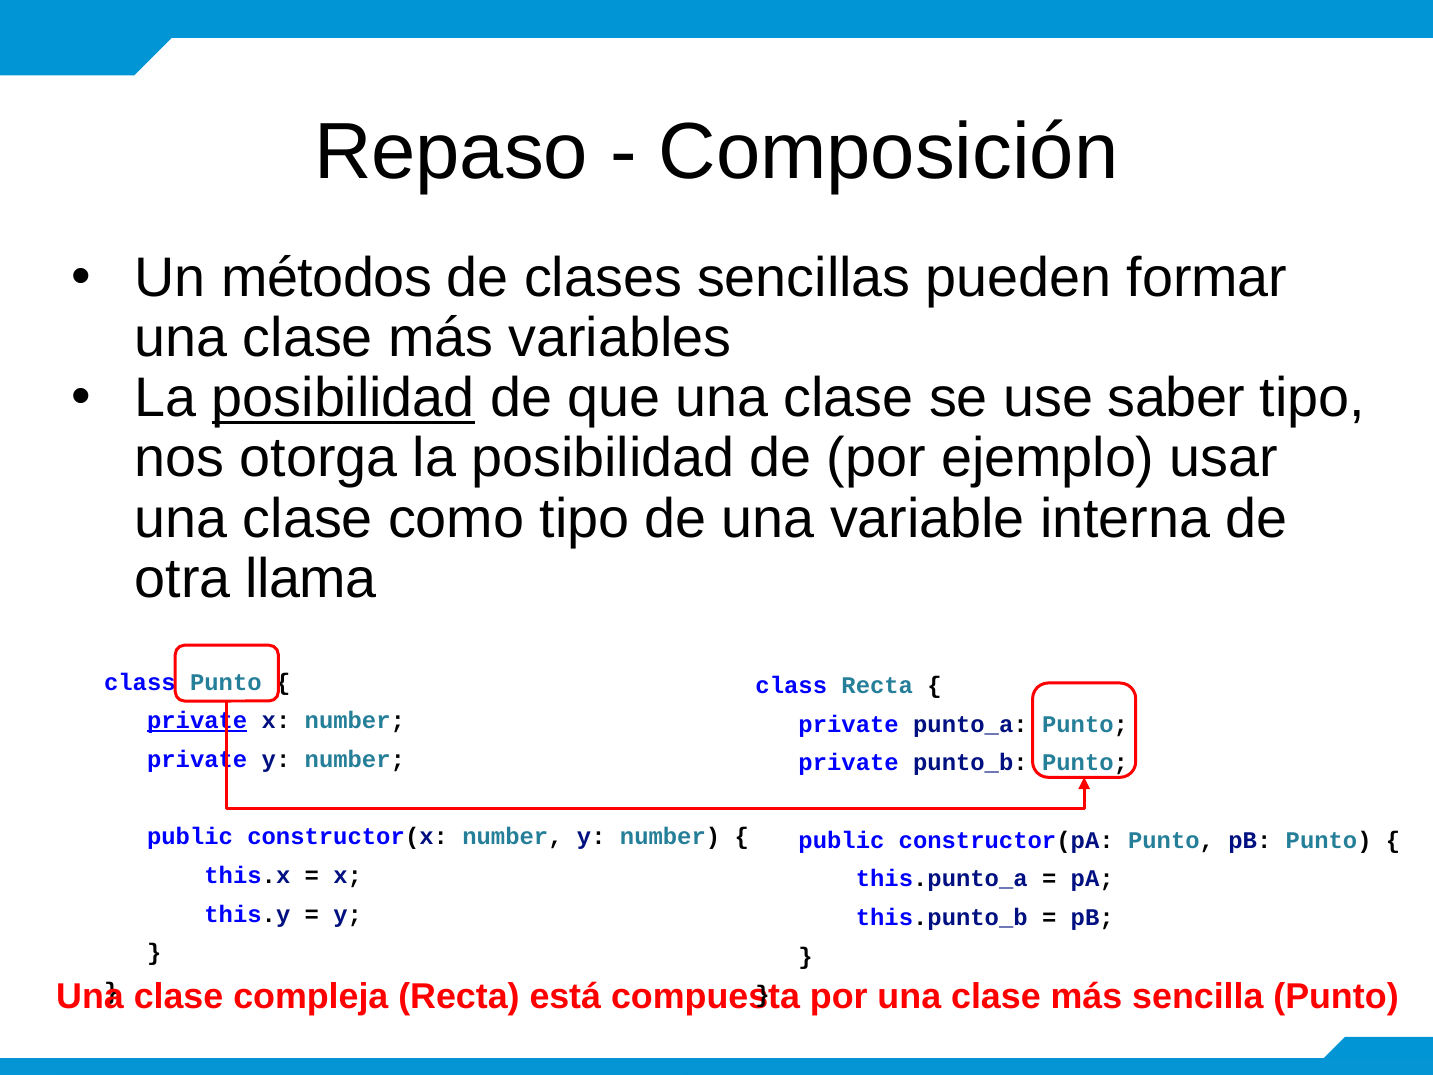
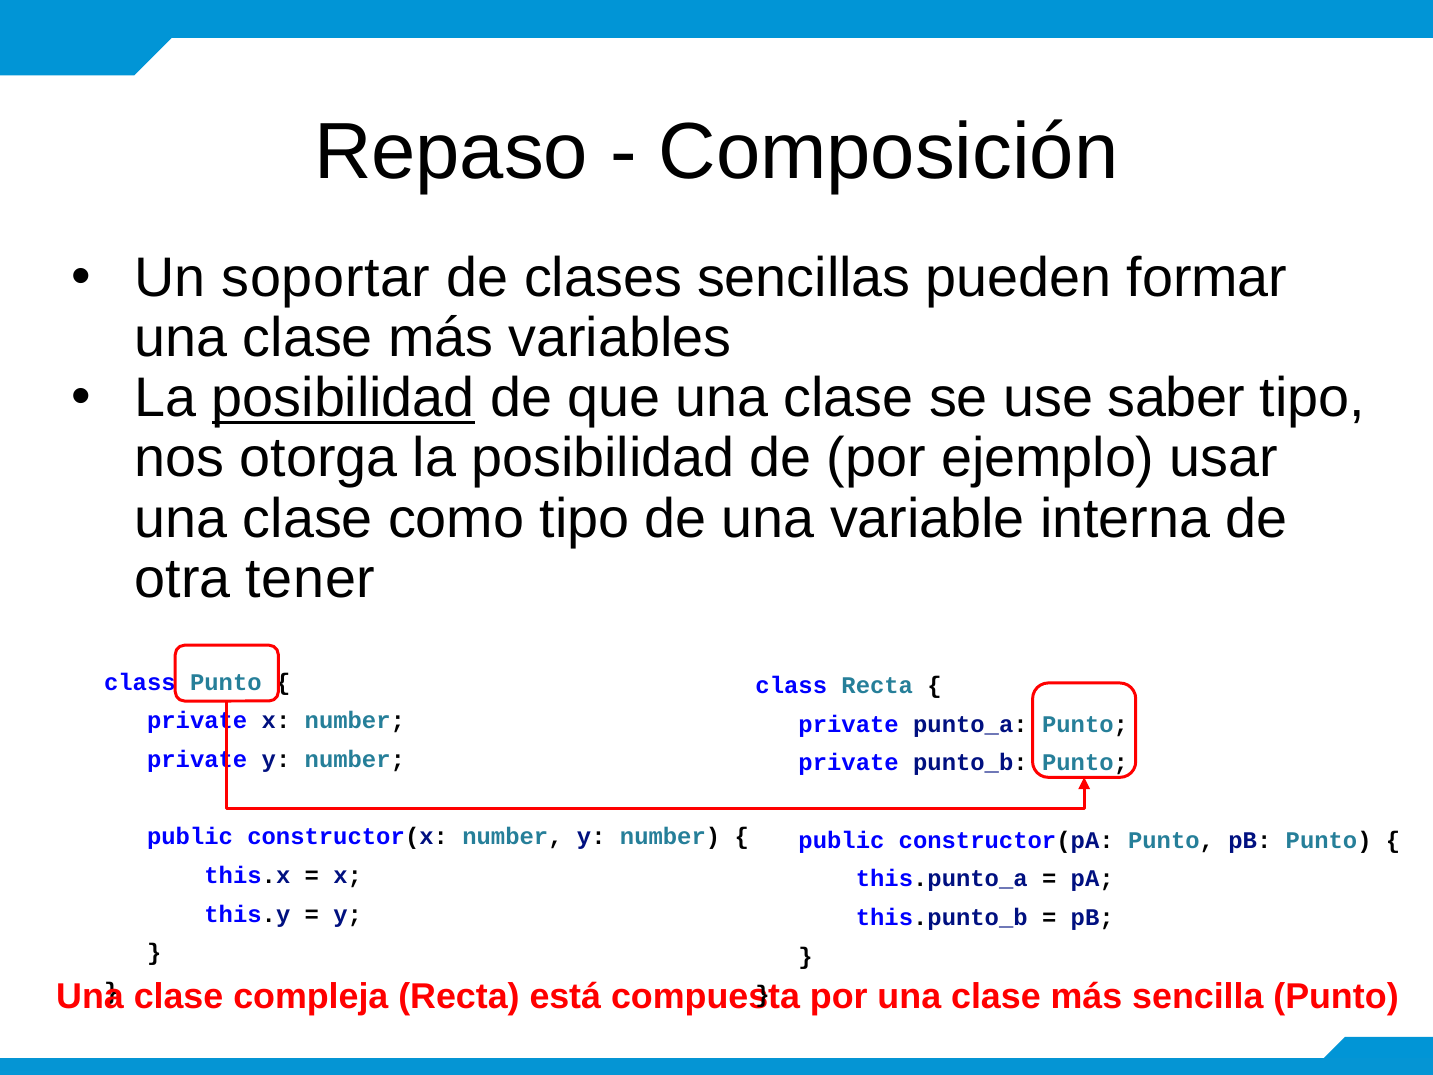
métodos: métodos -> soportar
llama: llama -> tener
private at (197, 721) underline: present -> none
